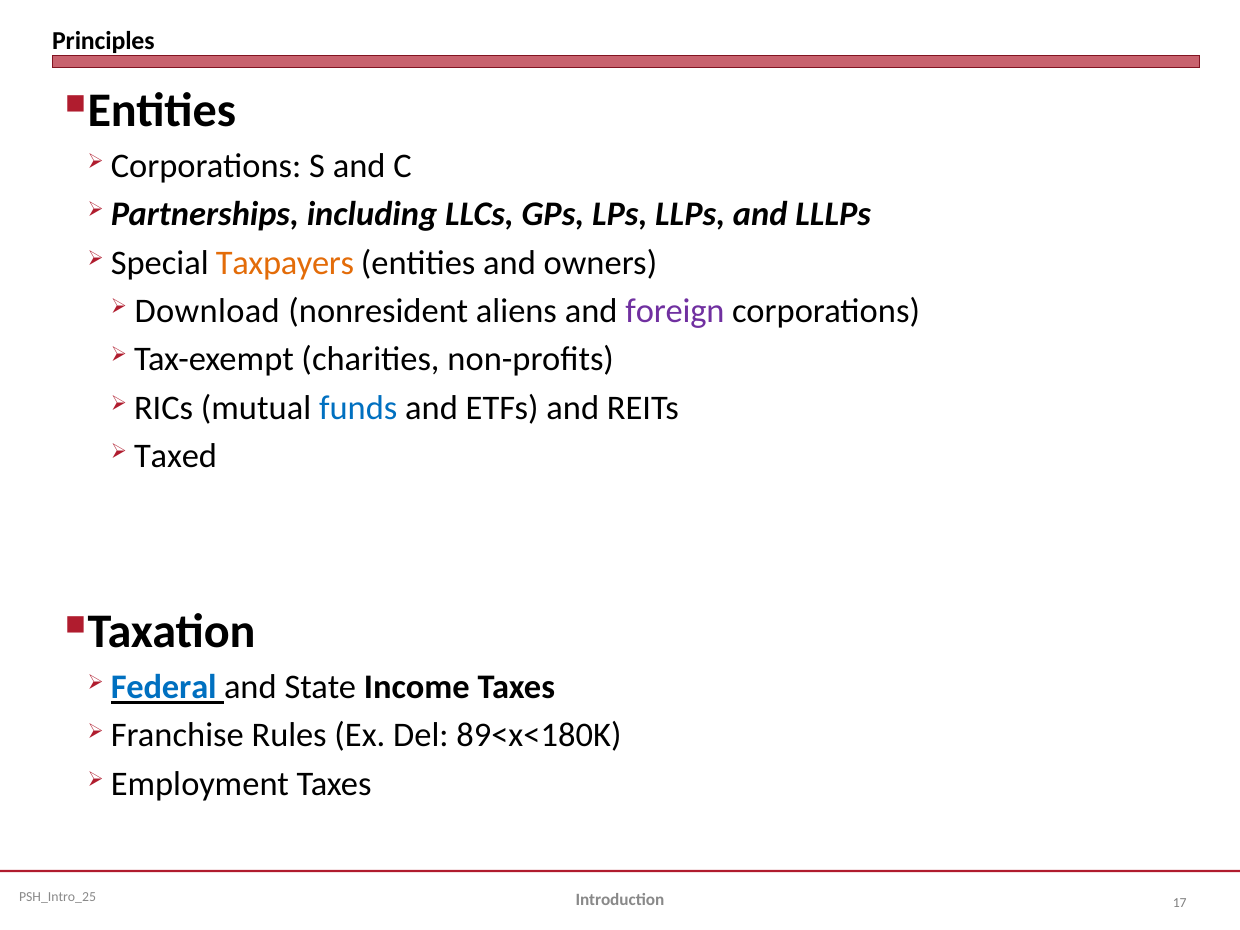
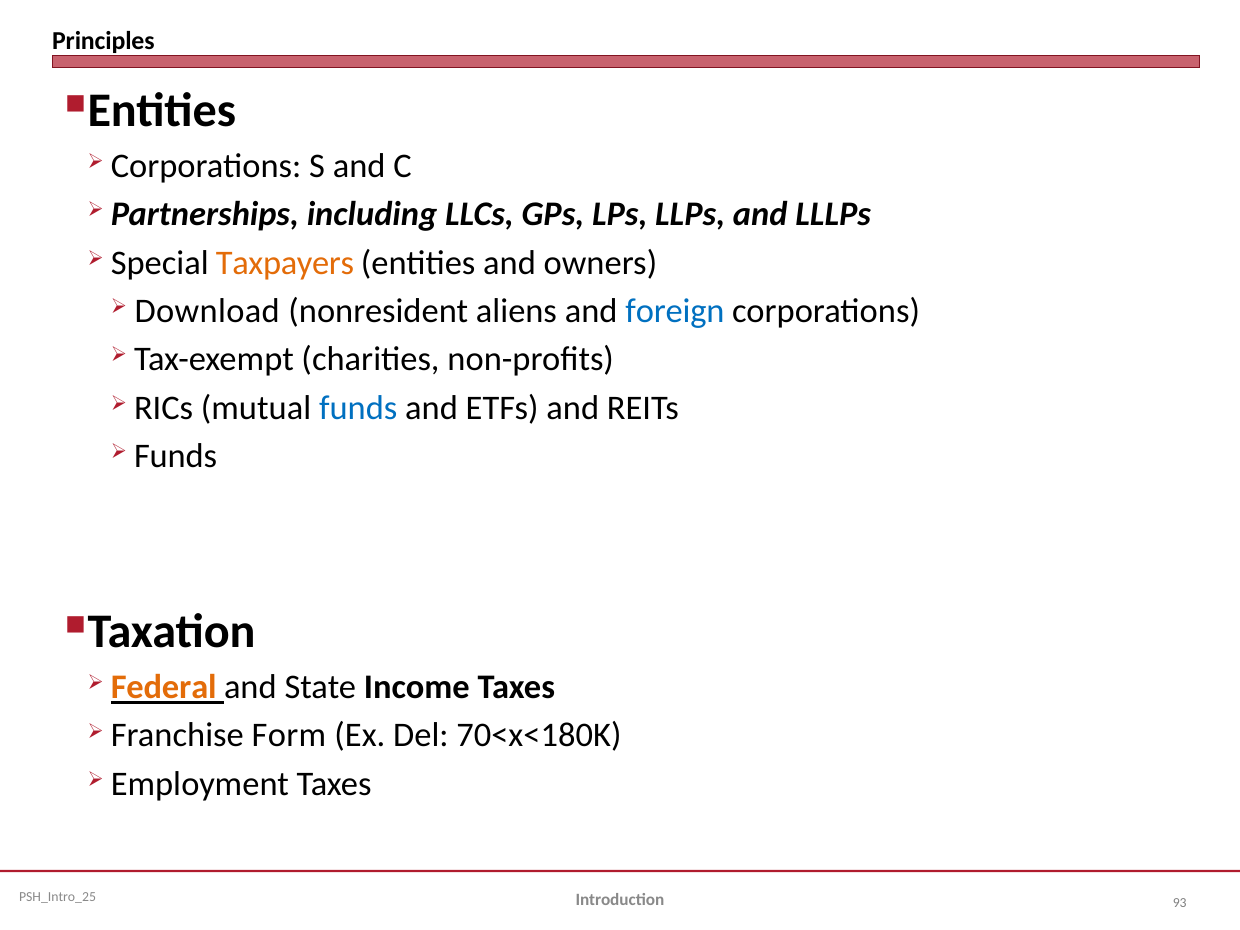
foreign colour: purple -> blue
Taxed at (176, 456): Taxed -> Funds
Federal colour: blue -> orange
Rules: Rules -> Form
89<x<180K: 89<x<180K -> 70<x<180K
17: 17 -> 93
